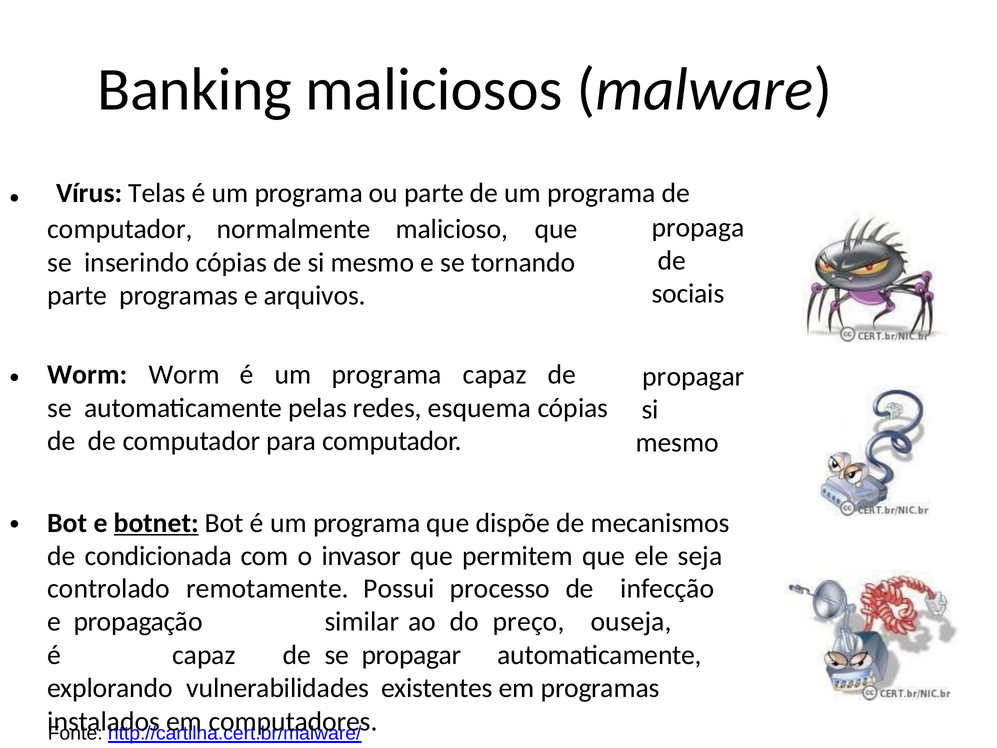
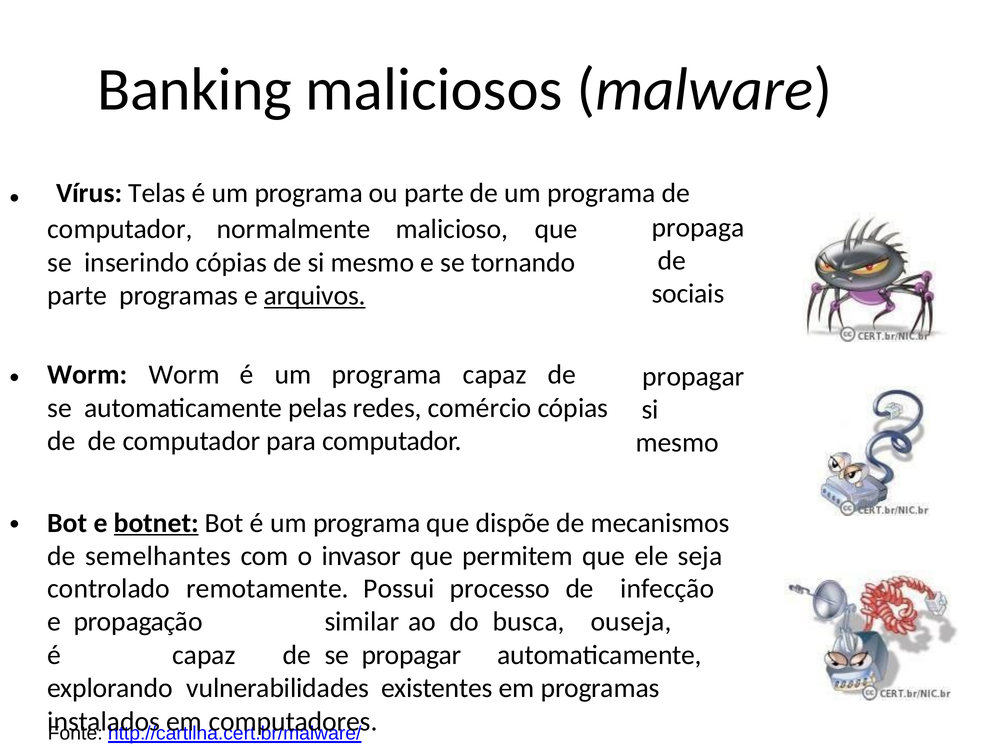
arquivos underline: none -> present
esquema: esquema -> comércio
condicionada: condicionada -> semelhantes
preço: preço -> busca
